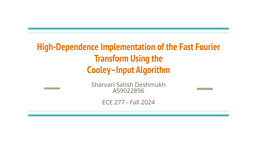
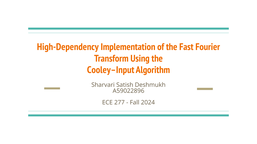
High-Dependence: High-Dependence -> High-Dependency
